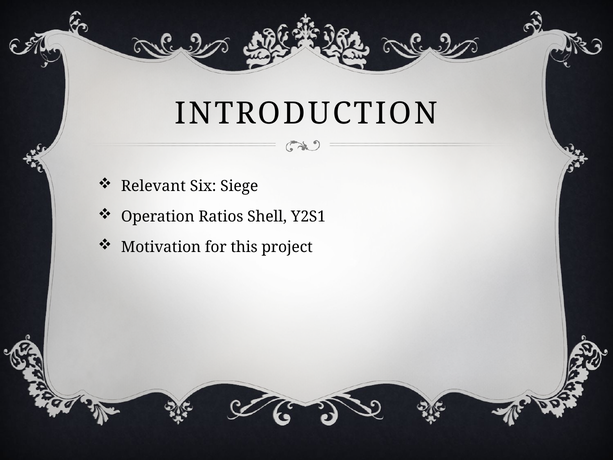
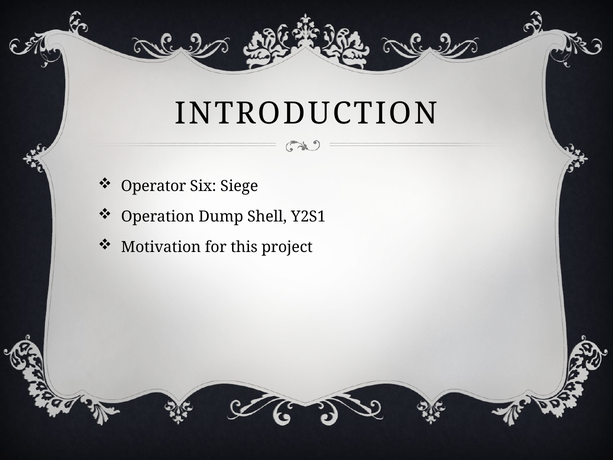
Relevant: Relevant -> Operator
Ratios: Ratios -> Dump
